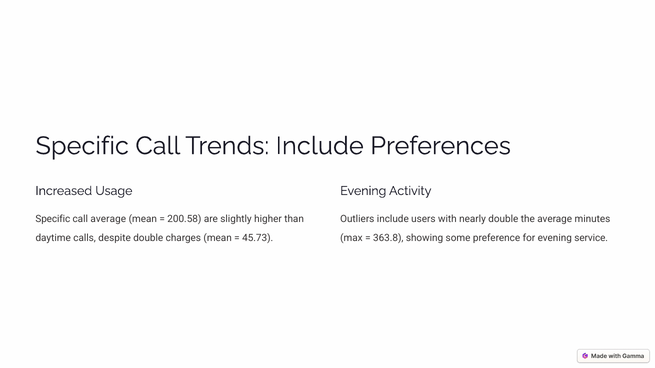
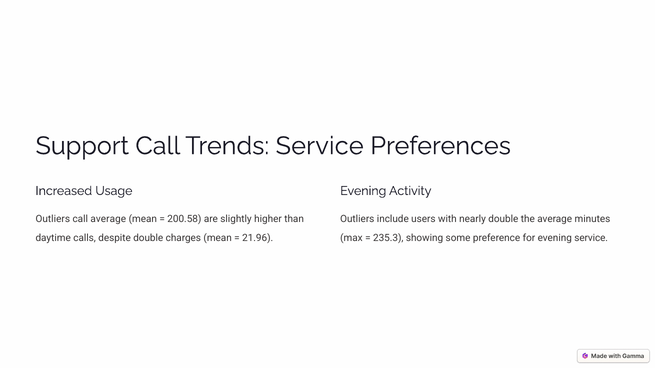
Specific at (82, 146): Specific -> Support
Trends Include: Include -> Service
Specific at (53, 219): Specific -> Outliers
45.73: 45.73 -> 21.96
363.8: 363.8 -> 235.3
